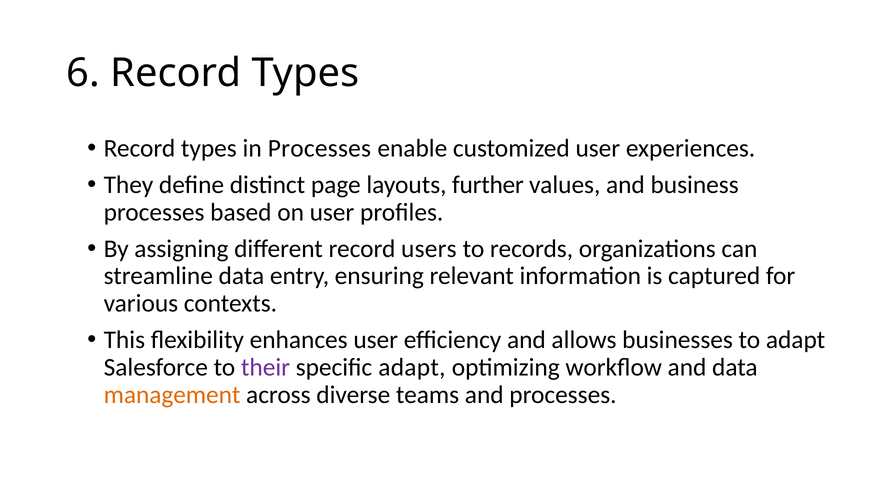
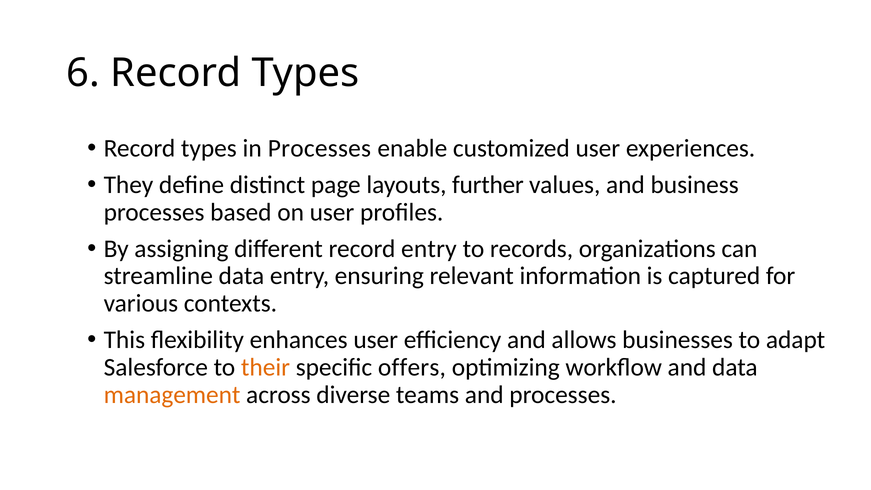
record users: users -> entry
their colour: purple -> orange
specific adapt: adapt -> offers
